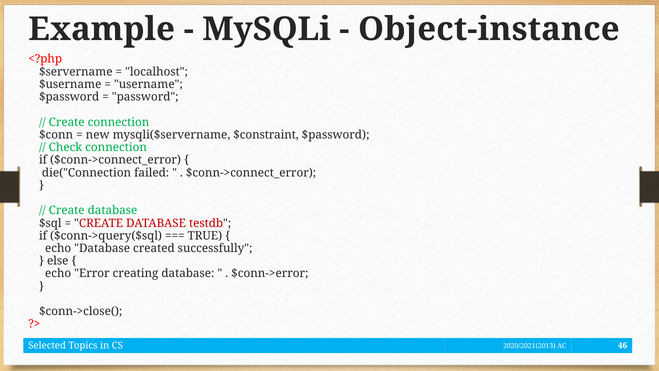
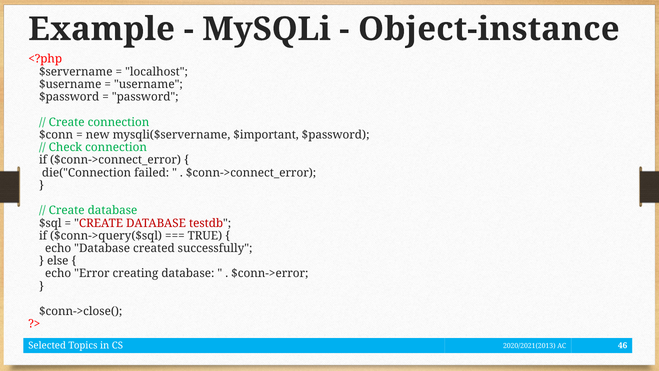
$constraint: $constraint -> $important
